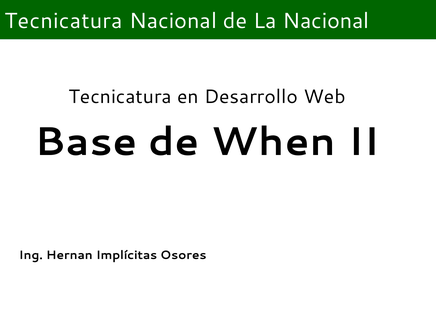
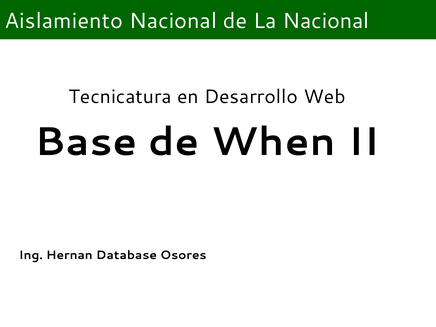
Tecnicatura at (64, 21): Tecnicatura -> Aislamiento
Implícitas: Implícitas -> Database
